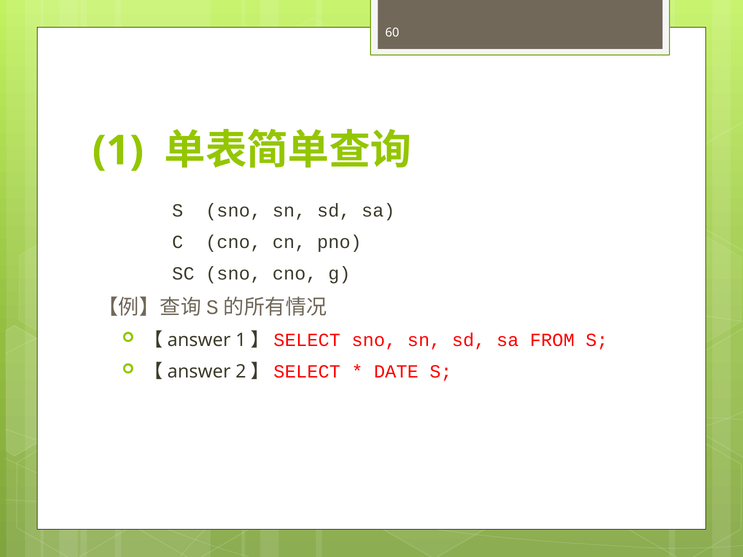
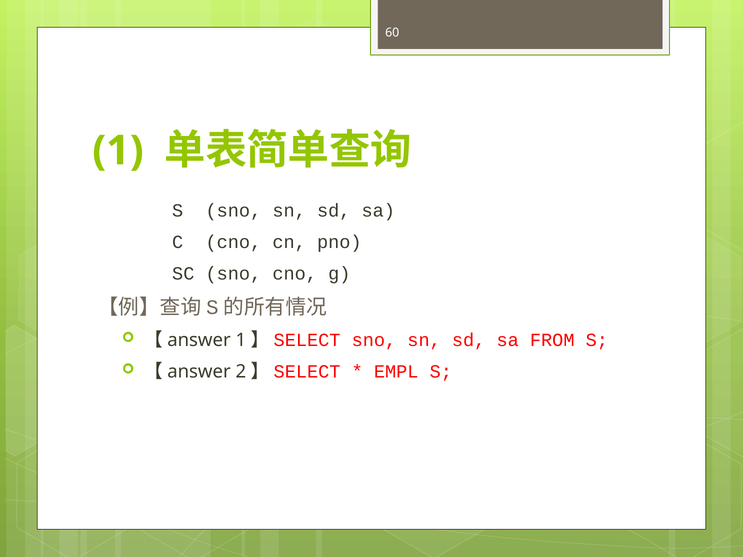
DATE: DATE -> EMPL
